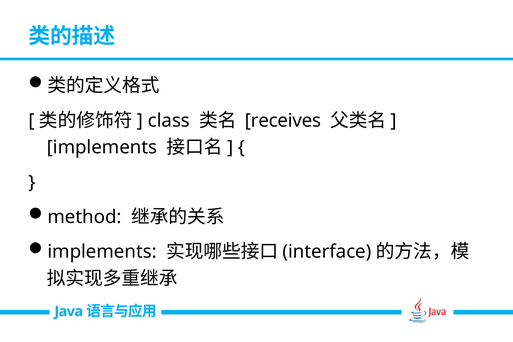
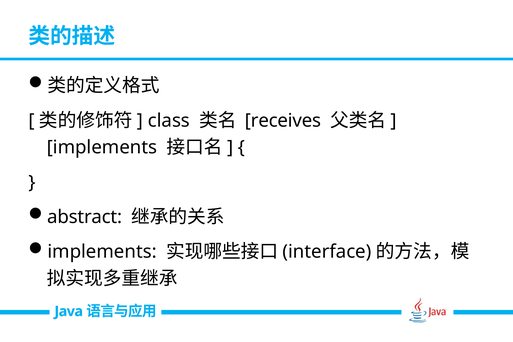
method: method -> abstract
